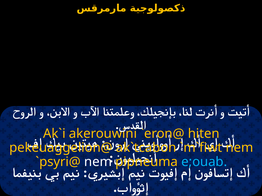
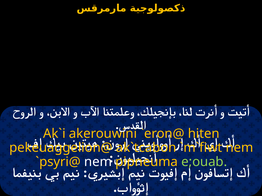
e;ouab colour: light blue -> light green
